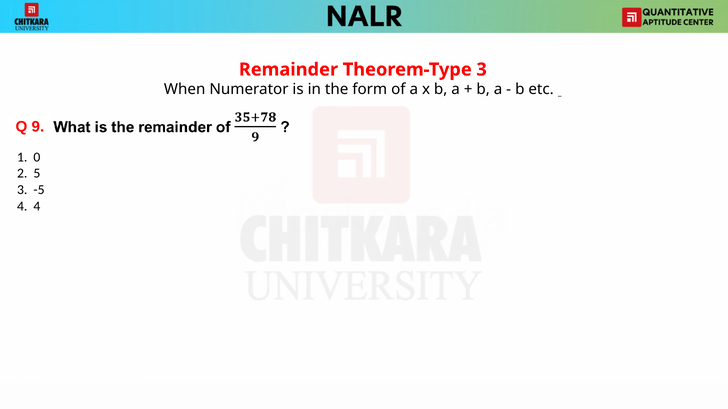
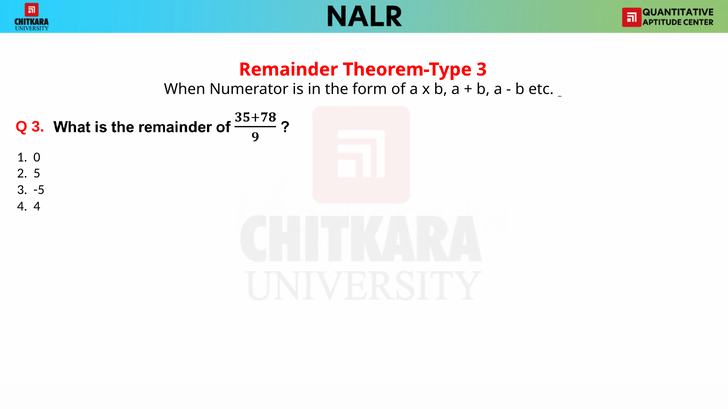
Q 9: 9 -> 3
